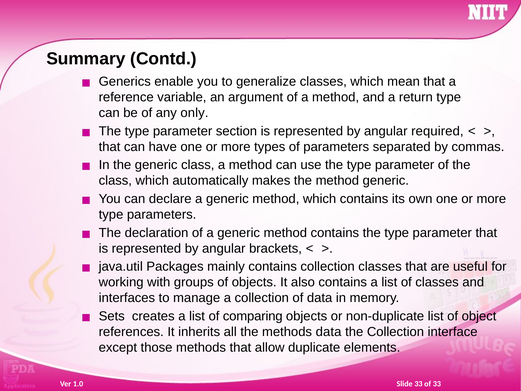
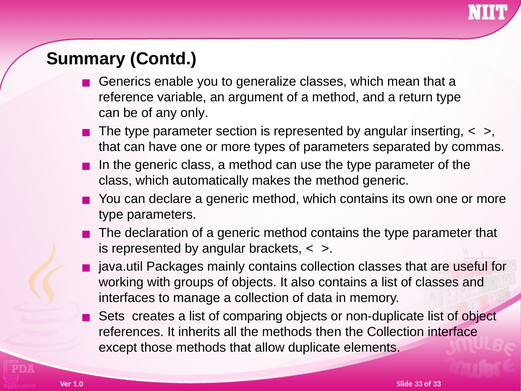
required: required -> inserting
methods data: data -> then
